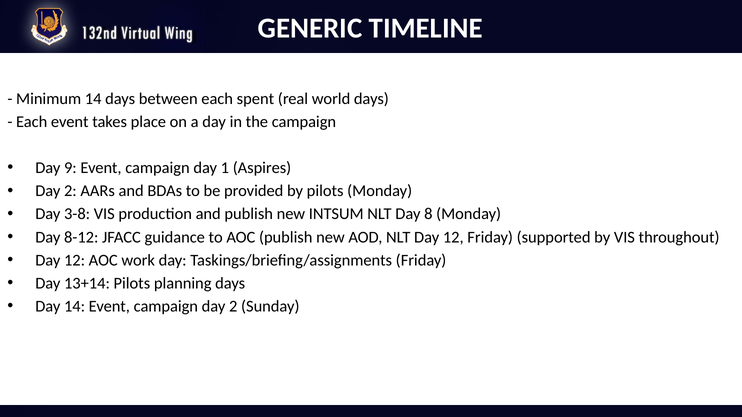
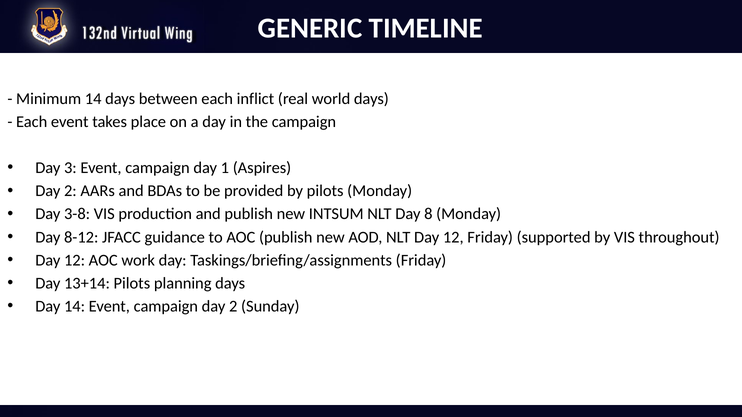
spent: spent -> inflict
9: 9 -> 3
